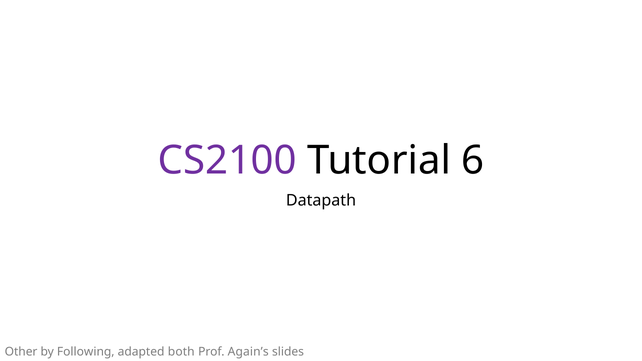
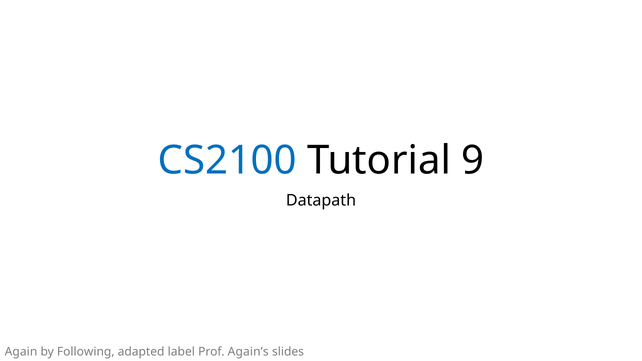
CS2100 colour: purple -> blue
6: 6 -> 9
Other: Other -> Again
both: both -> label
